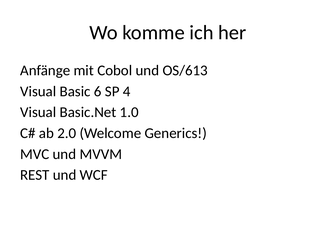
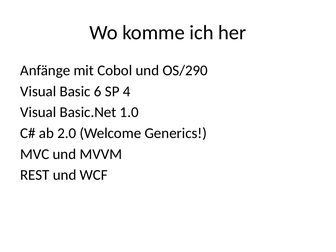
OS/613: OS/613 -> OS/290
